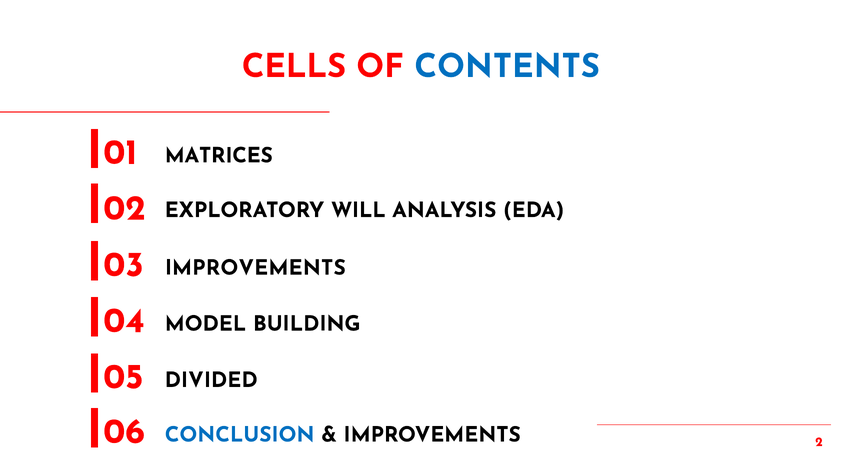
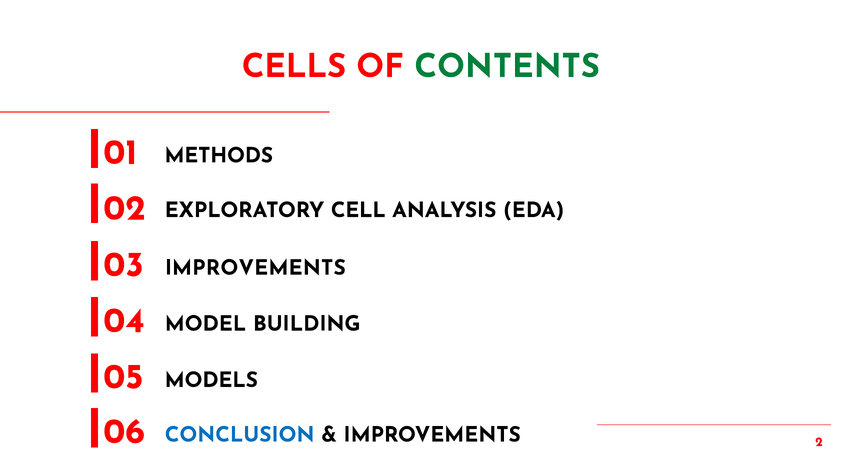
CONTENTS colour: blue -> green
MATRICES: MATRICES -> METHODS
WILL: WILL -> CELL
DIVIDED: DIVIDED -> MODELS
